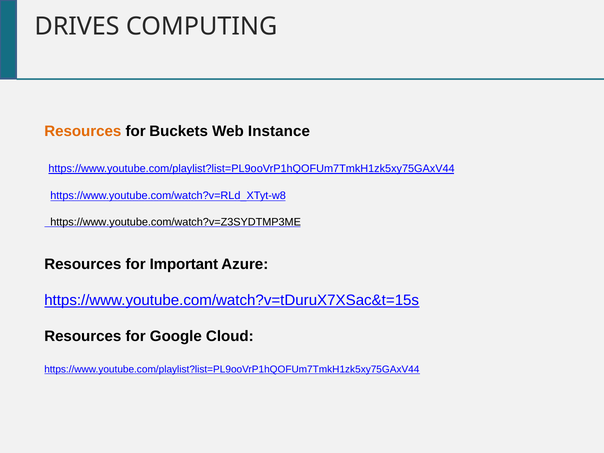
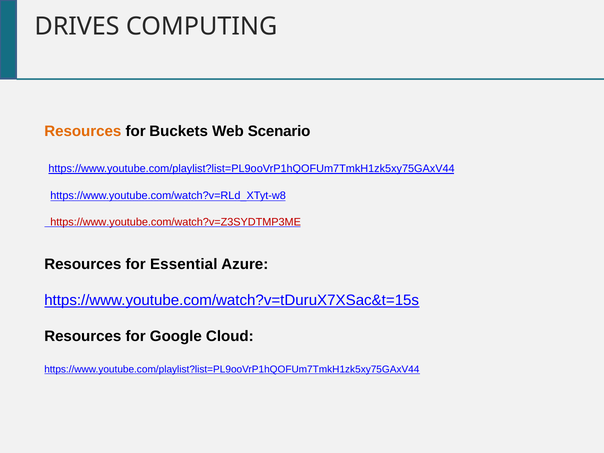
Instance: Instance -> Scenario
https://www.youtube.com/watch?v=Z3SYDTMP3ME colour: black -> red
Important: Important -> Essential
